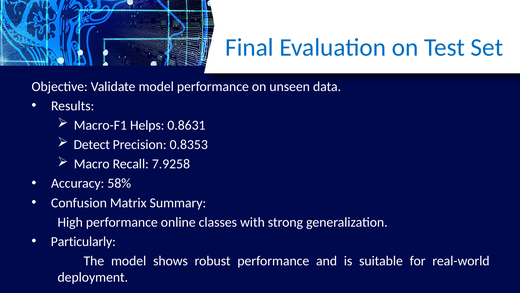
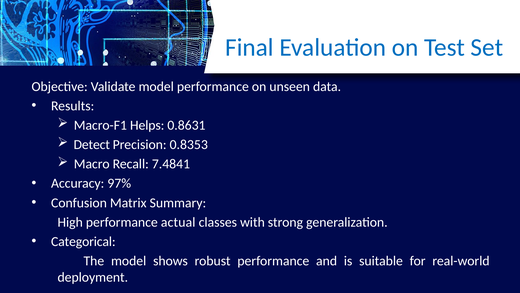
7.9258: 7.9258 -> 7.4841
58%: 58% -> 97%
online: online -> actual
Particularly: Particularly -> Categorical
